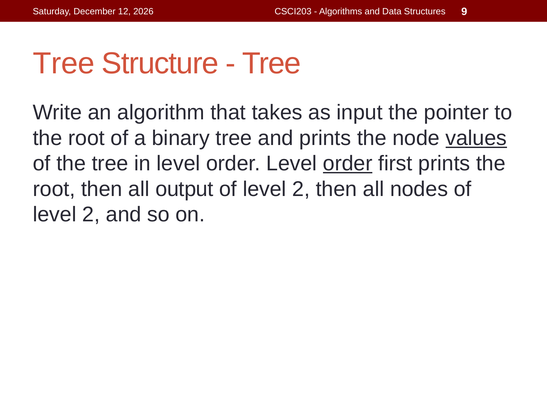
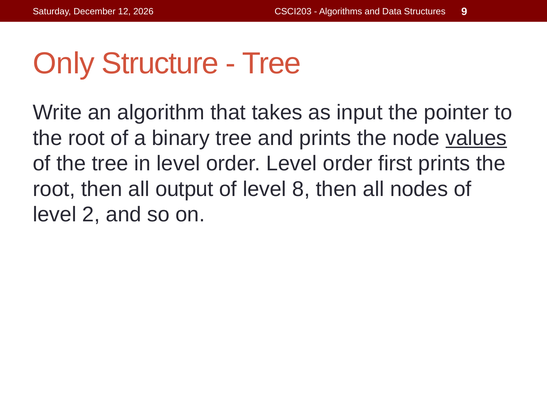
Tree at (64, 64): Tree -> Only
order at (348, 164) underline: present -> none
2 at (301, 189): 2 -> 8
